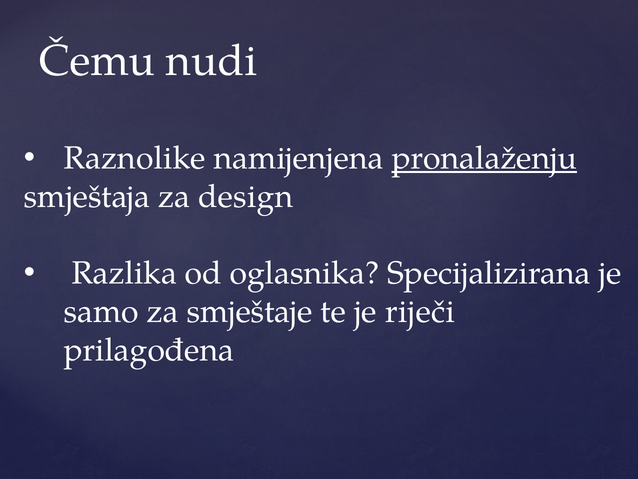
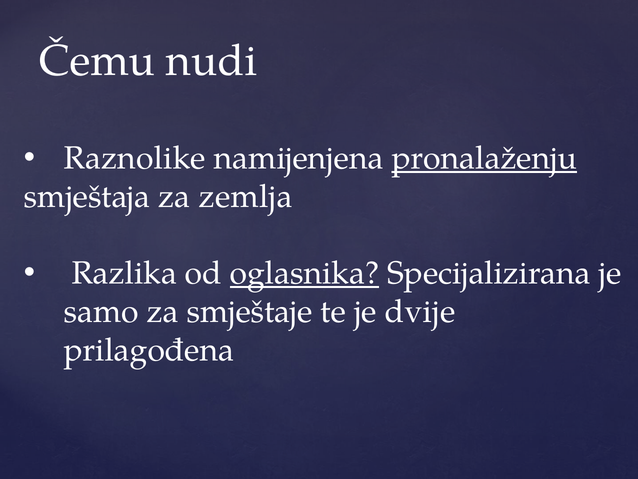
design: design -> zemlja
oglasnika underline: none -> present
riječi: riječi -> dvije
